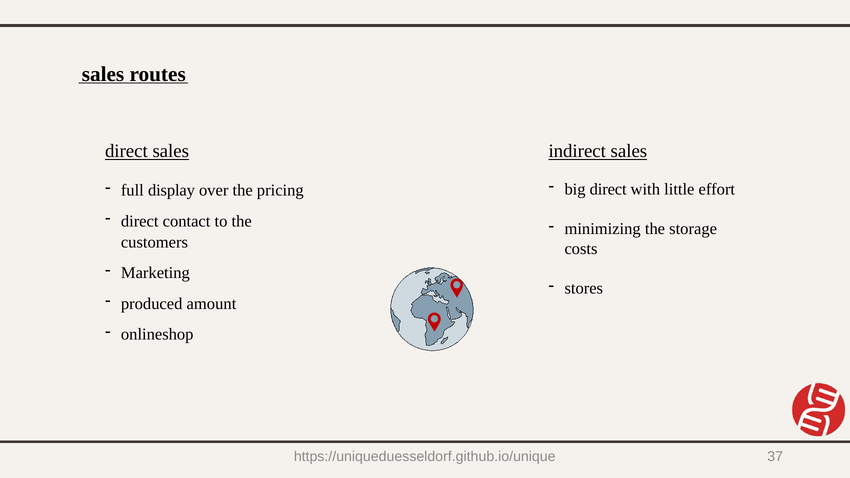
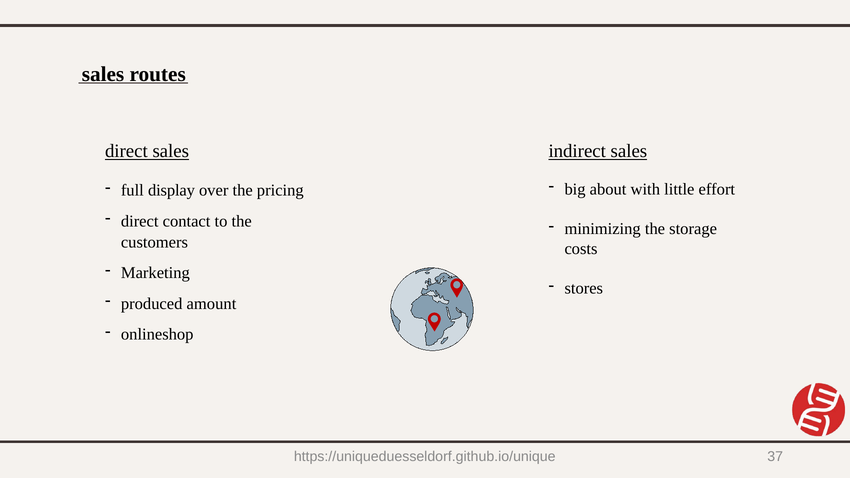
big direct: direct -> about
